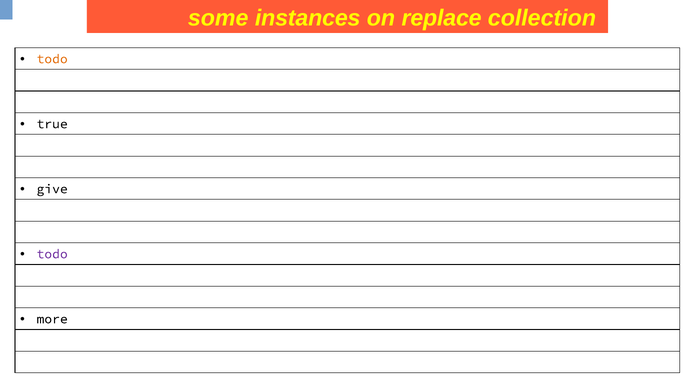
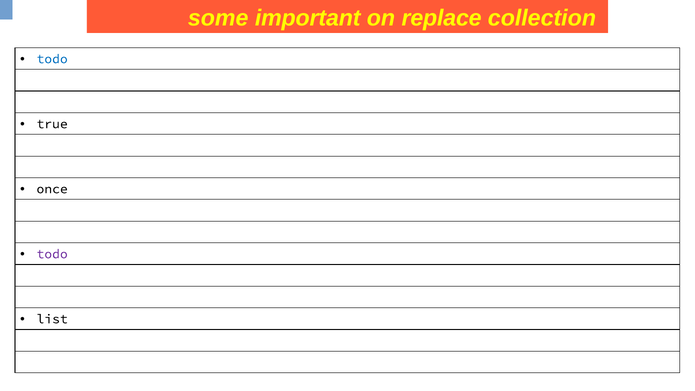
instances: instances -> important
todo at (52, 59) colour: orange -> blue
give: give -> once
more: more -> list
